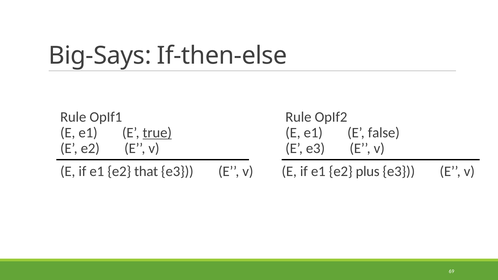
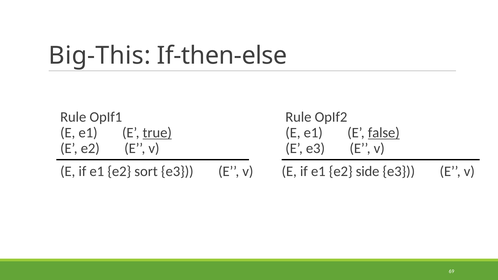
Big-Says: Big-Says -> Big-This
false underline: none -> present
that: that -> sort
plus: plus -> side
